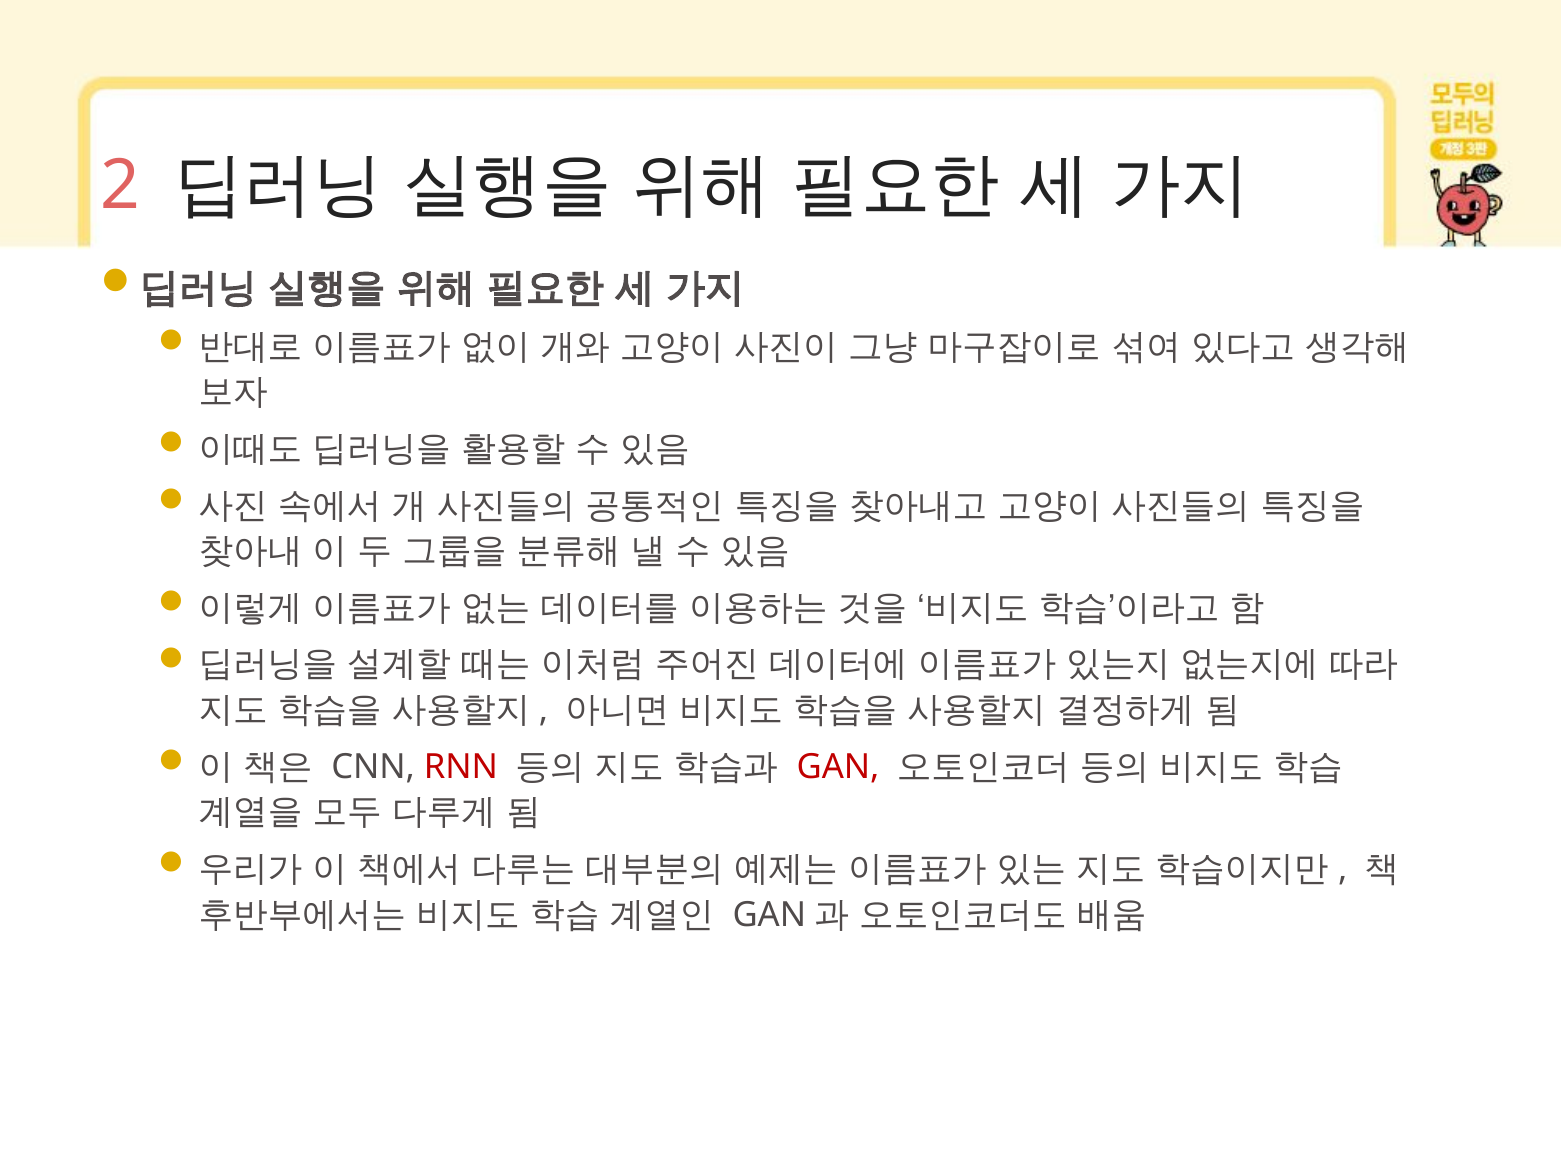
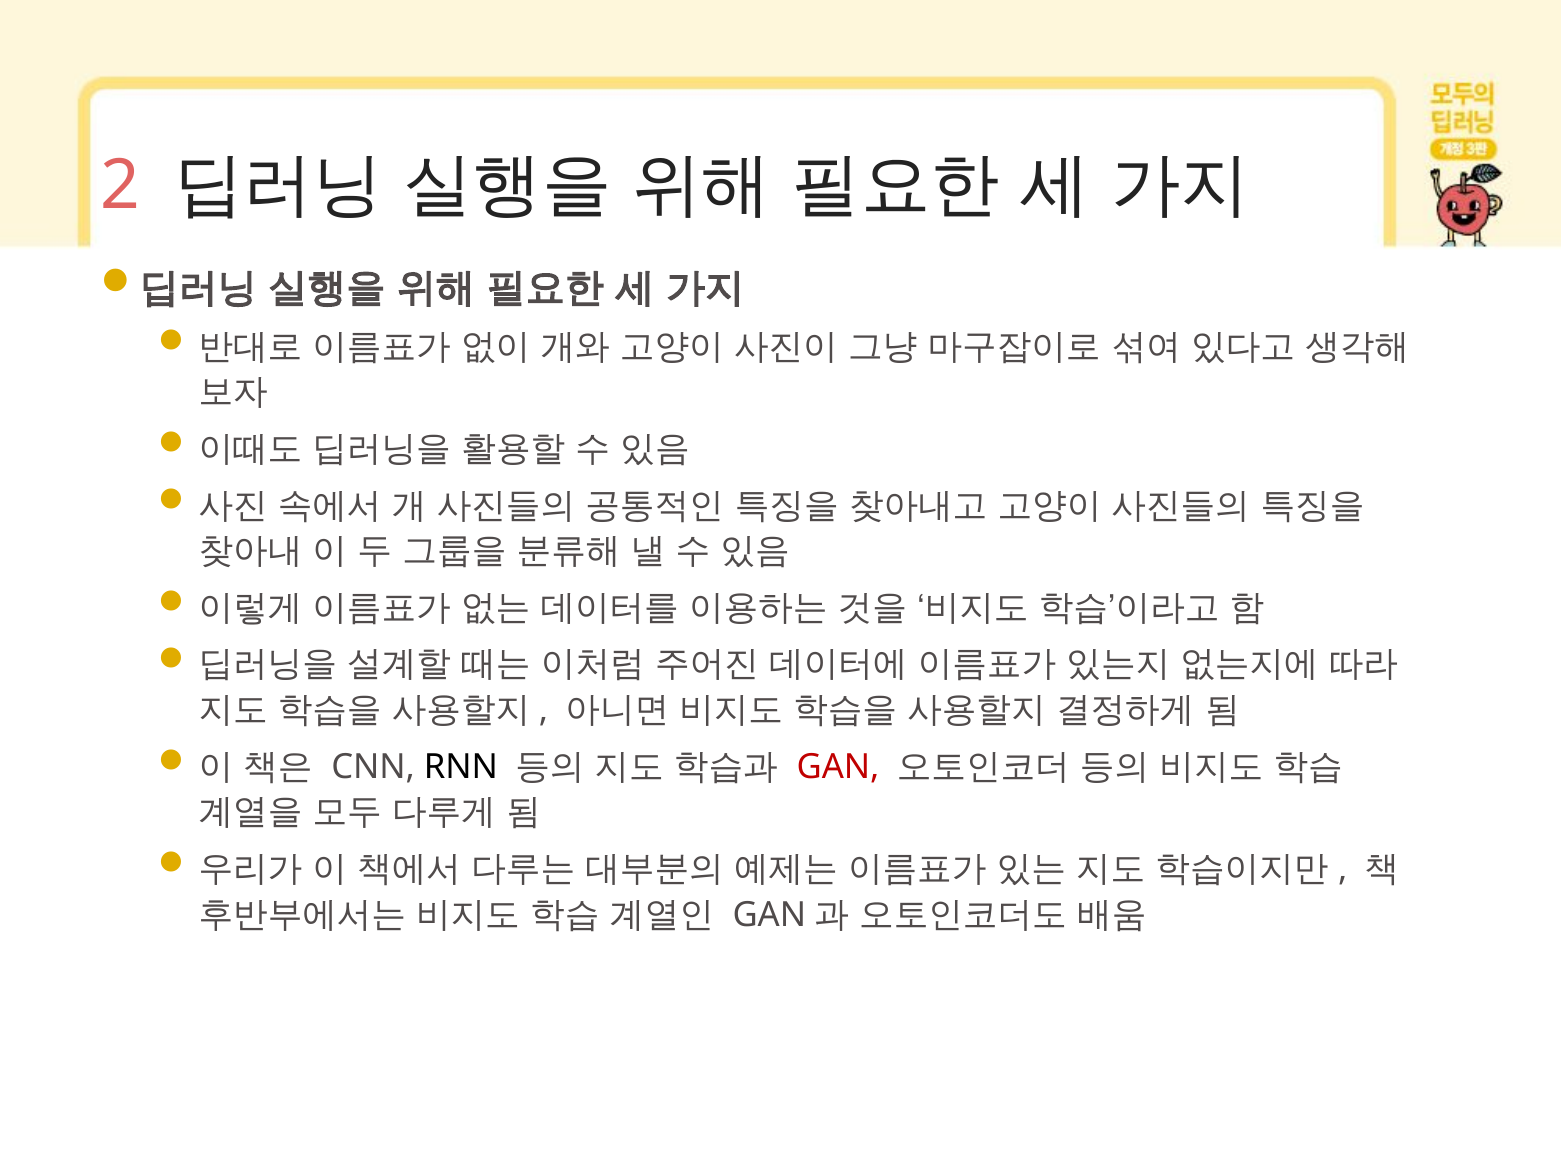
RNN colour: red -> black
